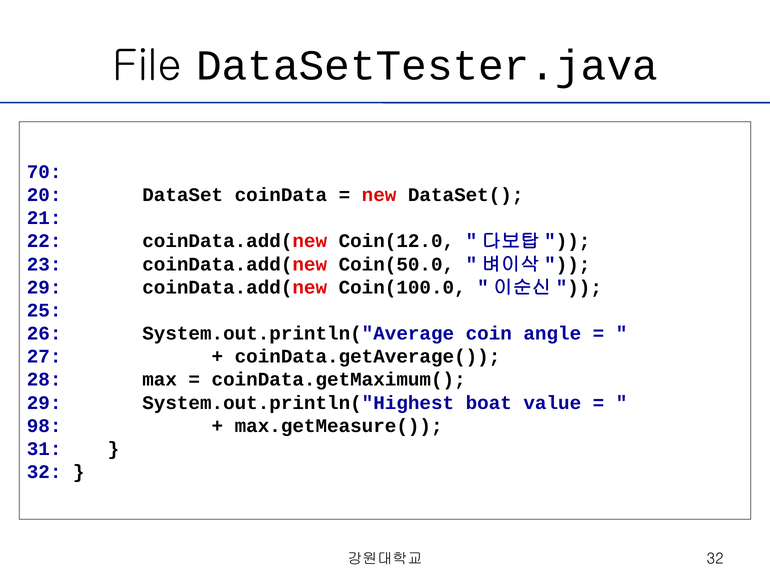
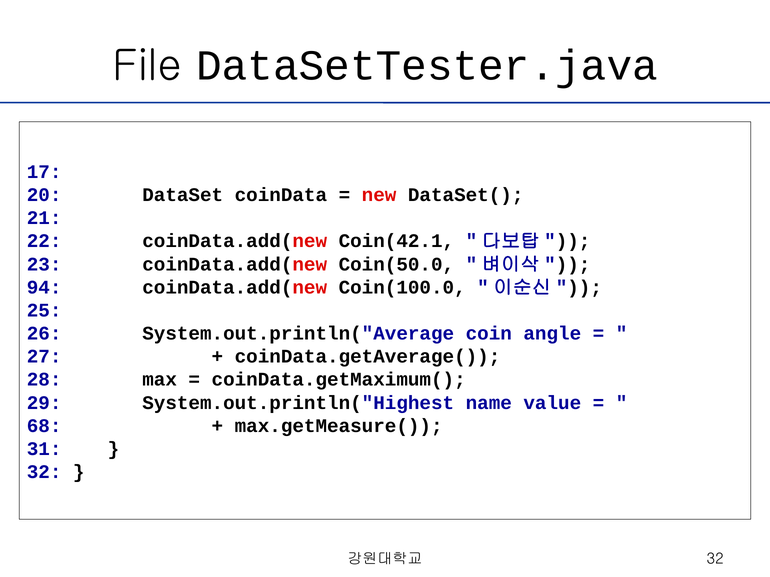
70: 70 -> 17
Coin(12.0: Coin(12.0 -> Coin(42.1
29 at (44, 288): 29 -> 94
boat: boat -> name
98: 98 -> 68
